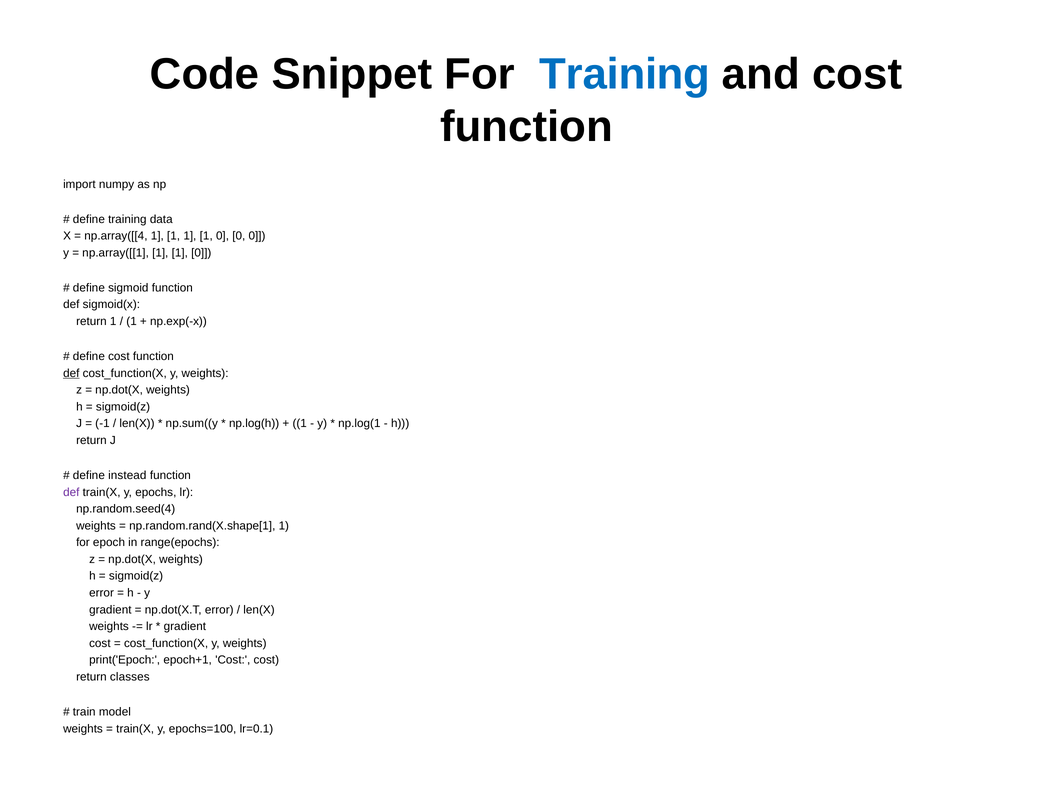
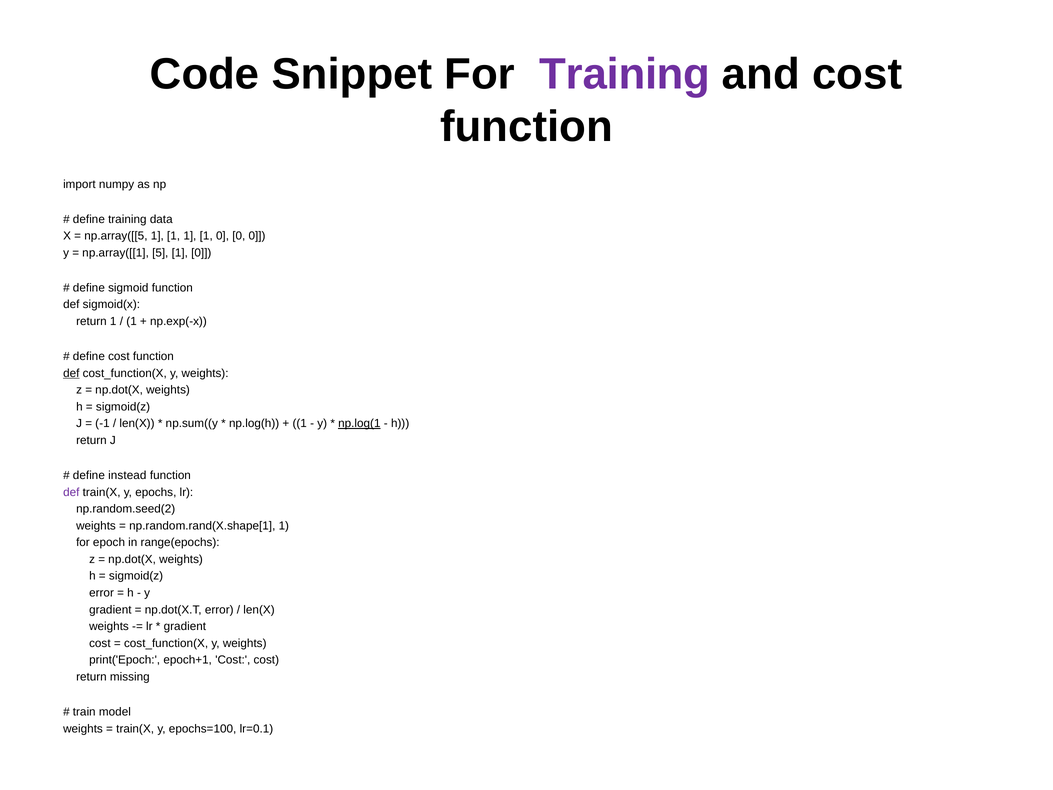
Training at (625, 74) colour: blue -> purple
np.array([[4: np.array([[4 -> np.array([[5
np.array([[1 1: 1 -> 5
np.log(1 underline: none -> present
np.random.seed(4: np.random.seed(4 -> np.random.seed(2
classes: classes -> missing
